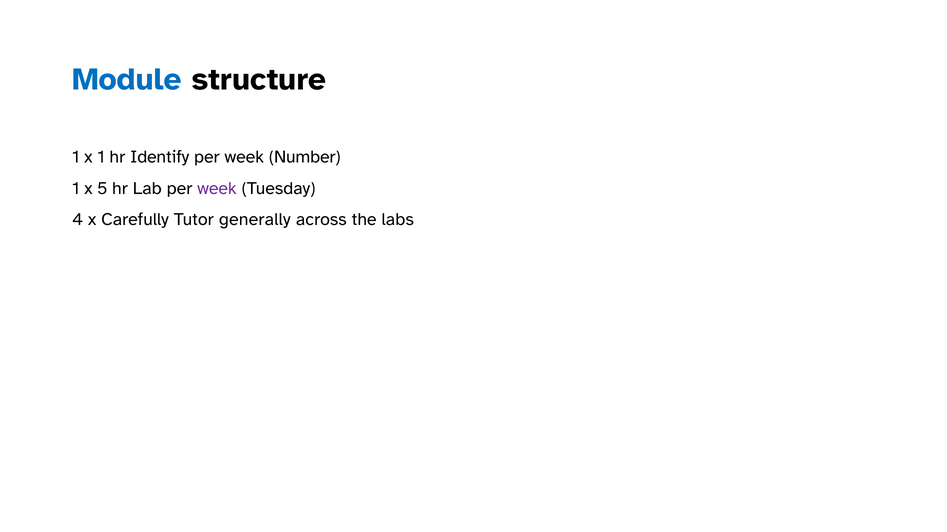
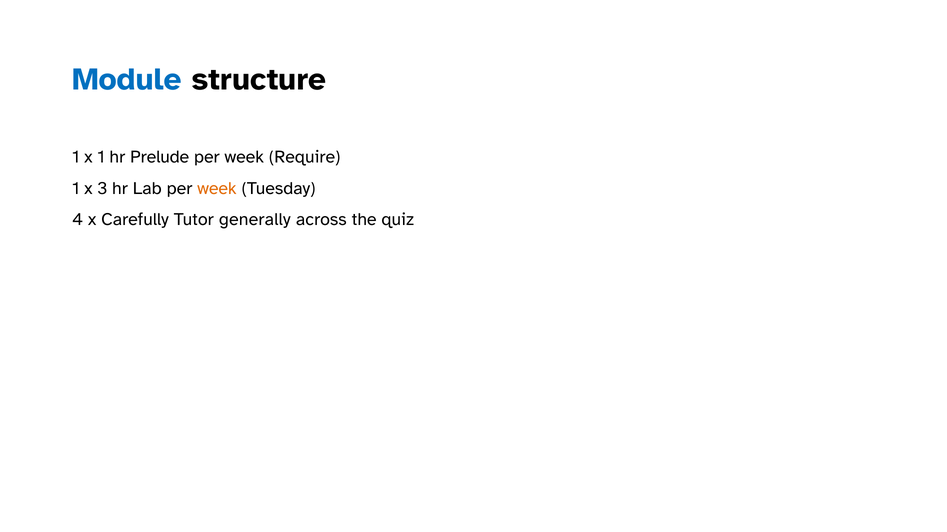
Identify: Identify -> Prelude
Number: Number -> Require
5: 5 -> 3
week at (217, 188) colour: purple -> orange
labs: labs -> quiz
